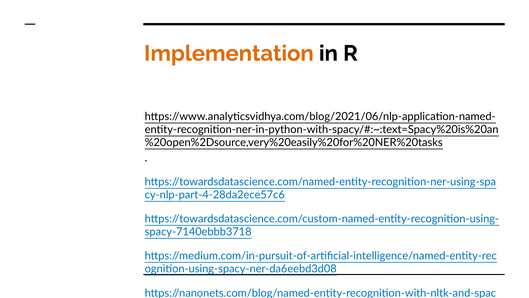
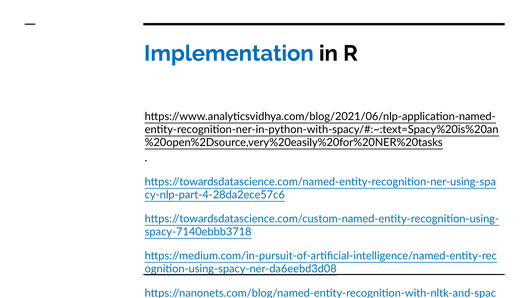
Implementation colour: orange -> blue
